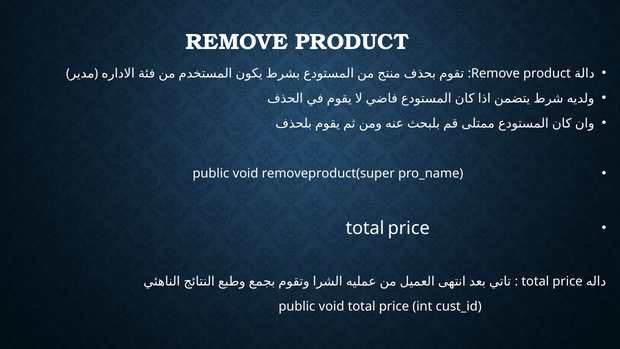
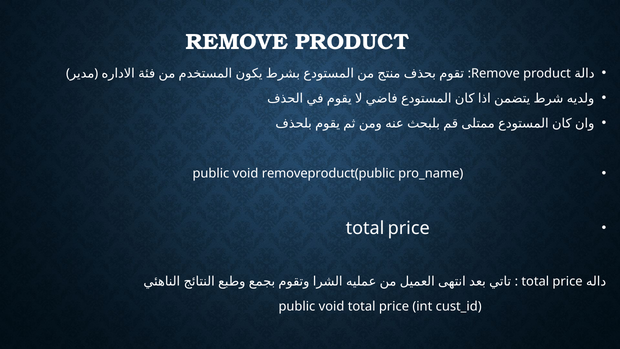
removeproduct(super: removeproduct(super -> removeproduct(public
